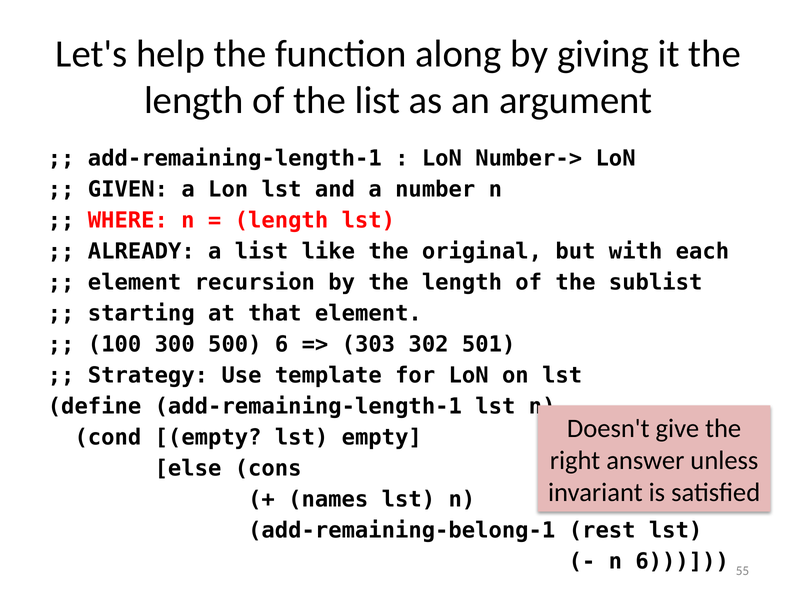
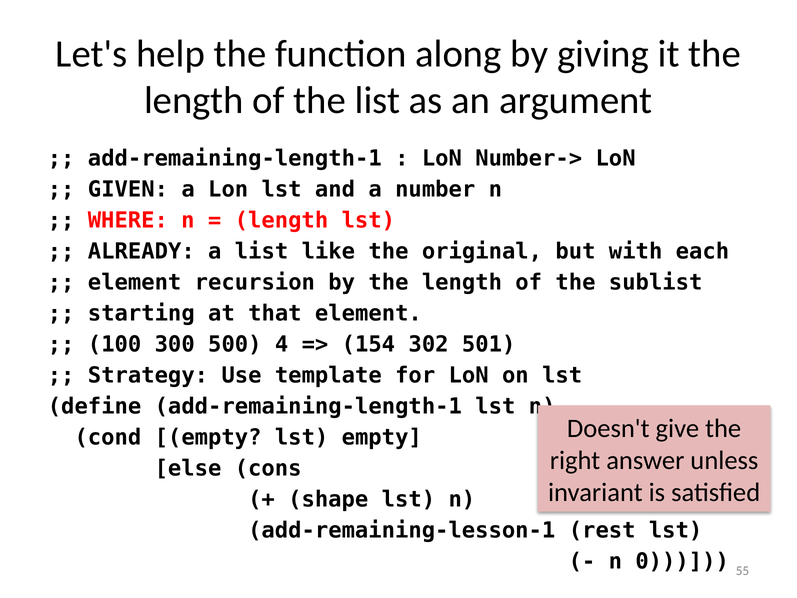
500 6: 6 -> 4
303: 303 -> 154
names: names -> shape
add-remaining-belong-1: add-remaining-belong-1 -> add-remaining-lesson-1
n 6: 6 -> 0
